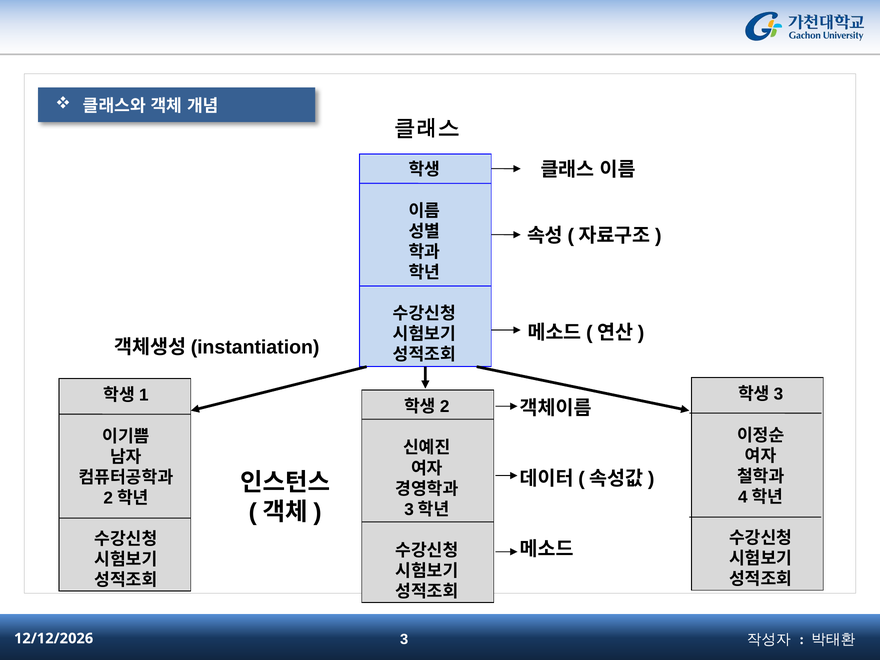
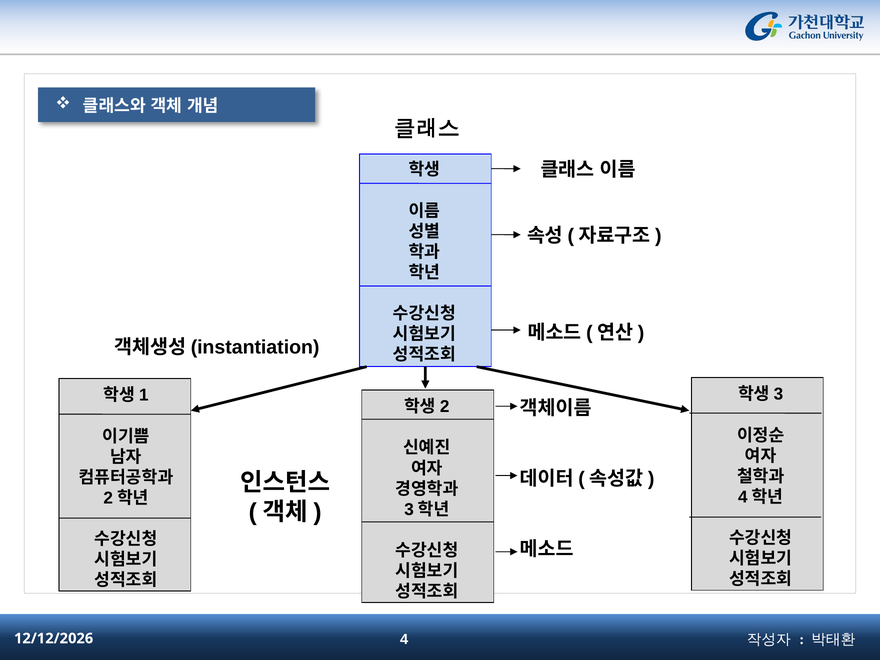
3: 3 -> 4
